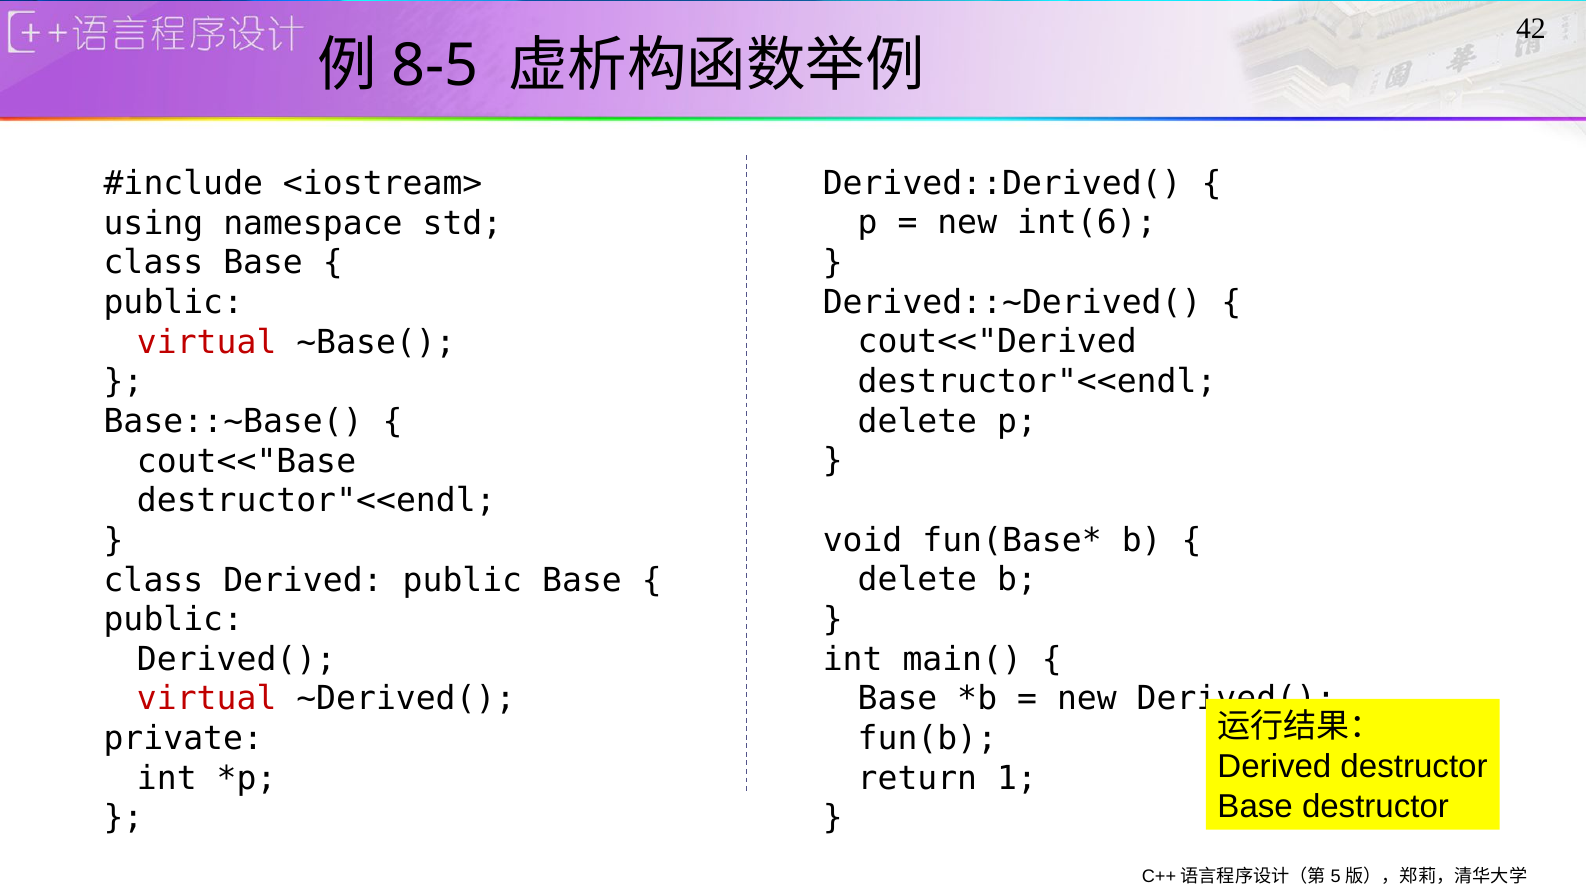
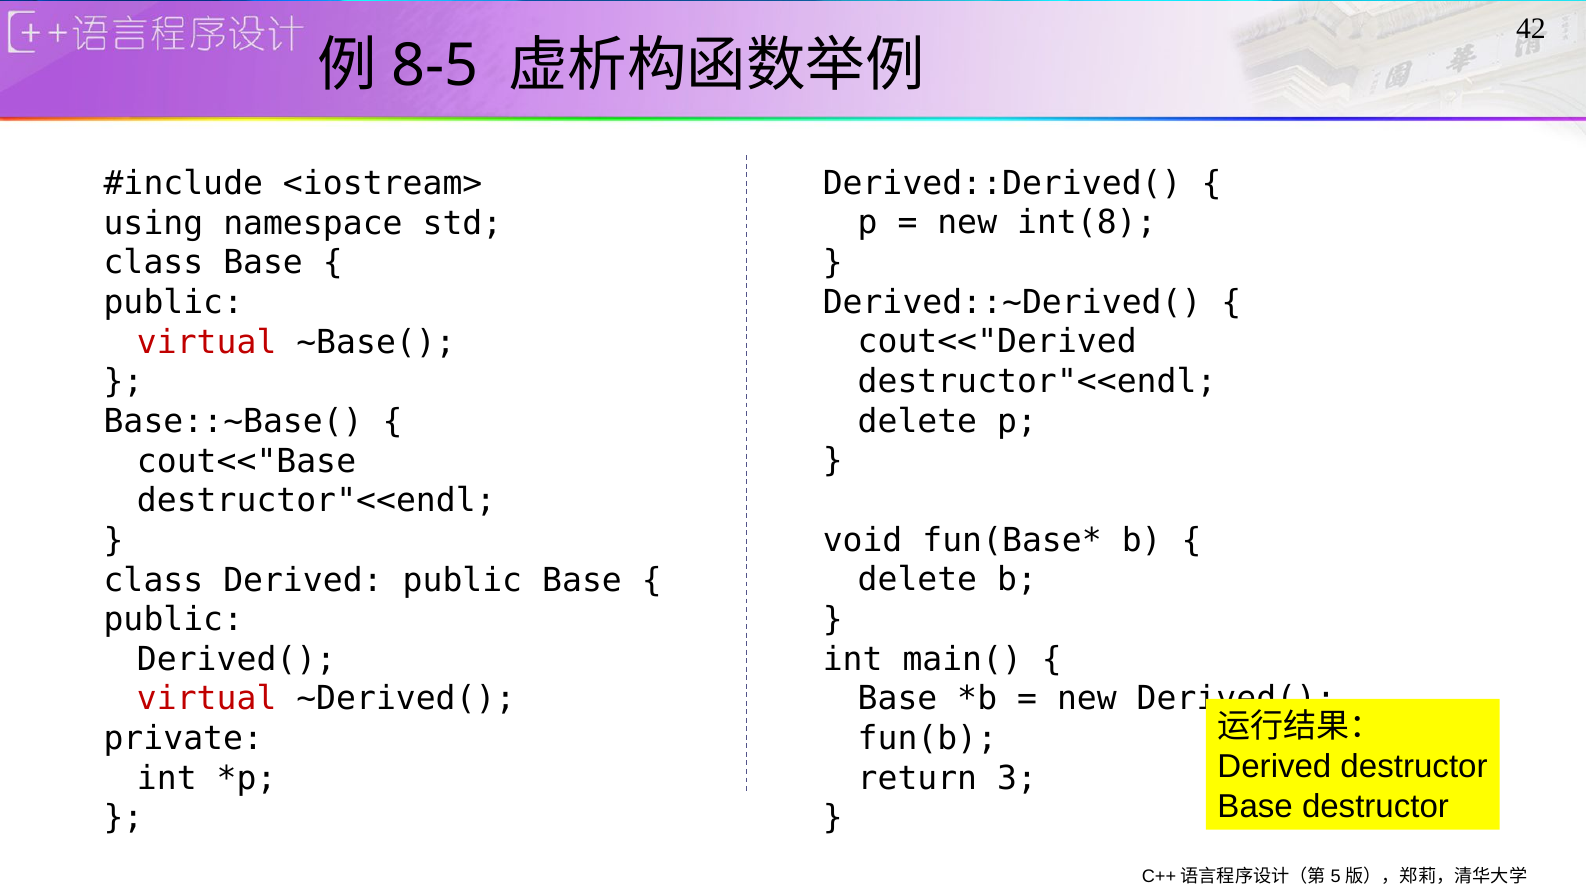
int(6: int(6 -> int(8
1: 1 -> 3
